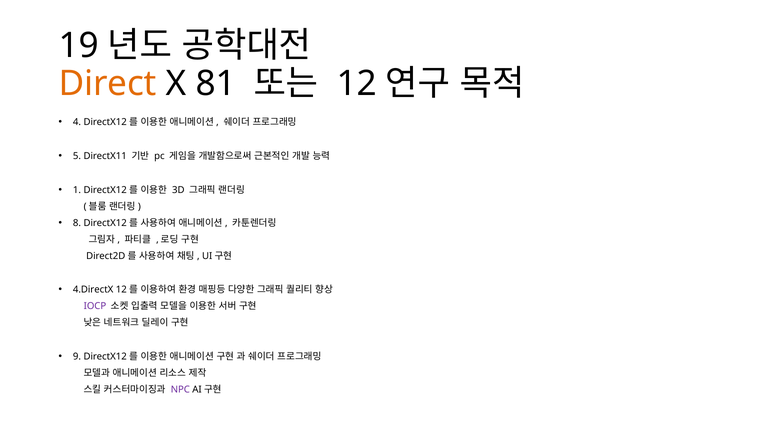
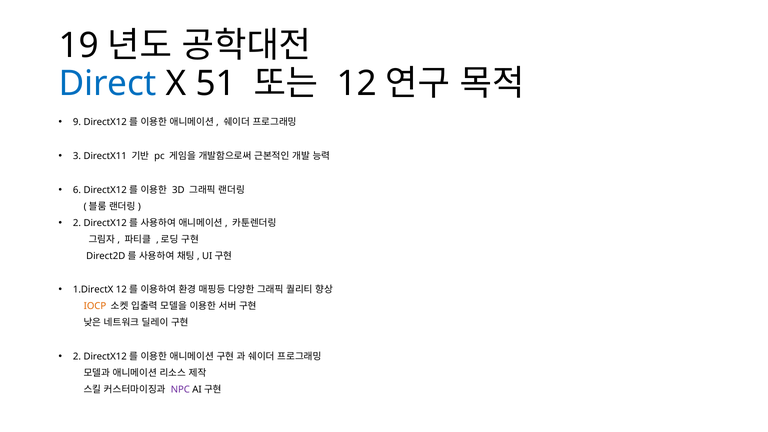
Direct colour: orange -> blue
81: 81 -> 51
4: 4 -> 9
5: 5 -> 3
1: 1 -> 6
8 at (77, 223): 8 -> 2
4.DirectX: 4.DirectX -> 1.DirectX
IOCP colour: purple -> orange
9 at (77, 356): 9 -> 2
